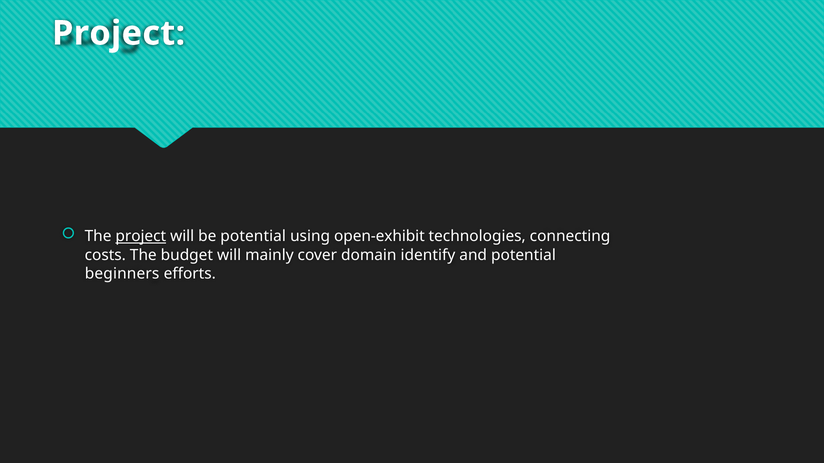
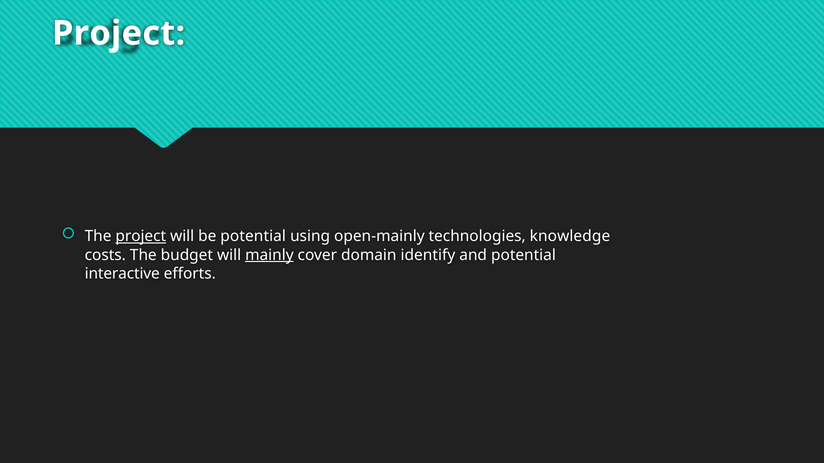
open-exhibit: open-exhibit -> open-mainly
connecting: connecting -> knowledge
mainly underline: none -> present
beginners: beginners -> interactive
